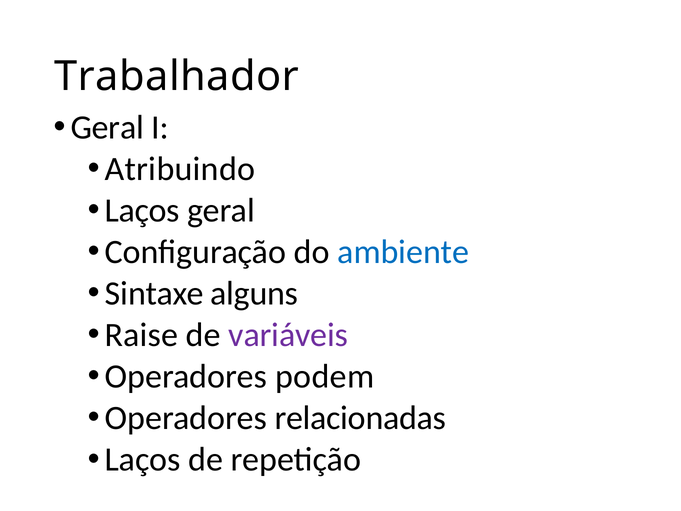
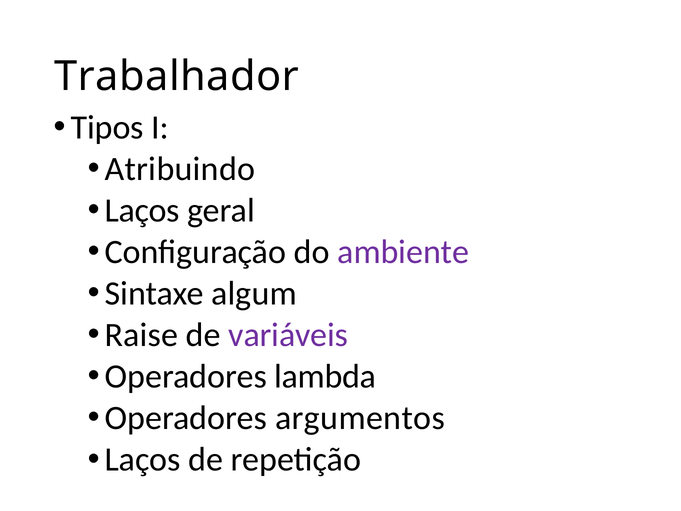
Geral at (107, 127): Geral -> Tipos
ambiente colour: blue -> purple
alguns: alguns -> algum
podem: podem -> lambda
relacionadas: relacionadas -> argumentos
